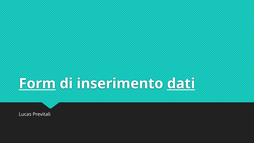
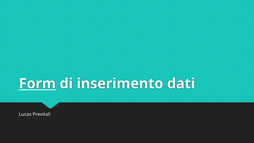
dati underline: present -> none
